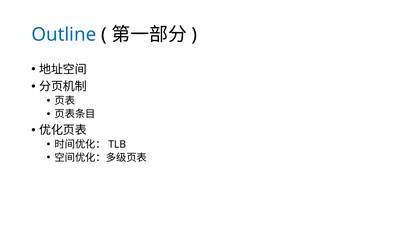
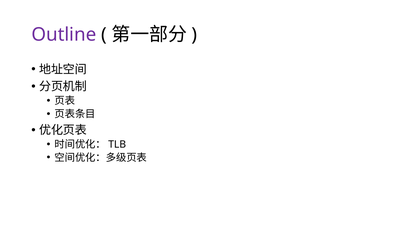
Outline colour: blue -> purple
